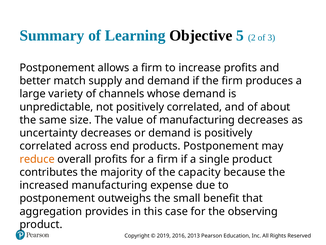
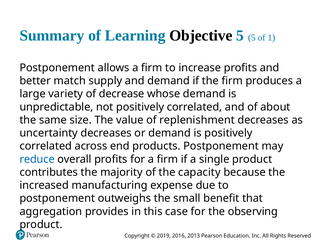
5 2: 2 -> 5
3: 3 -> 1
channels: channels -> decrease
of manufacturing: manufacturing -> replenishment
reduce colour: orange -> blue
